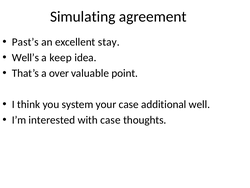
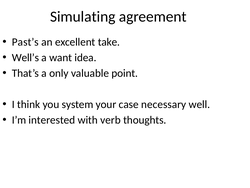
stay: stay -> take
keep: keep -> want
over: over -> only
additional: additional -> necessary
with case: case -> verb
